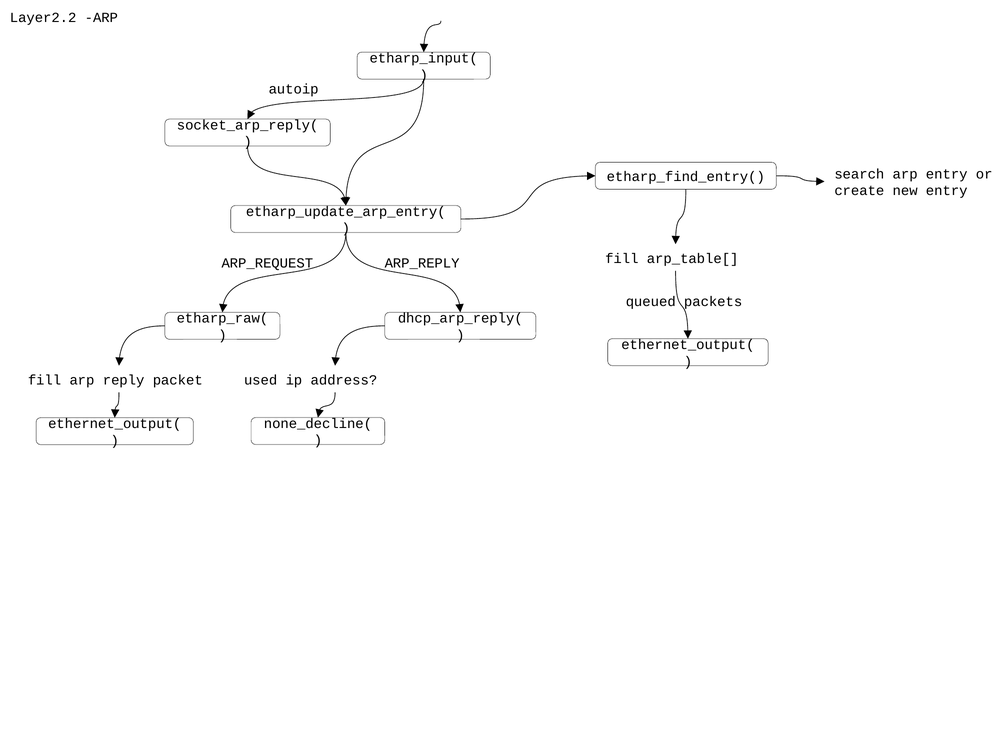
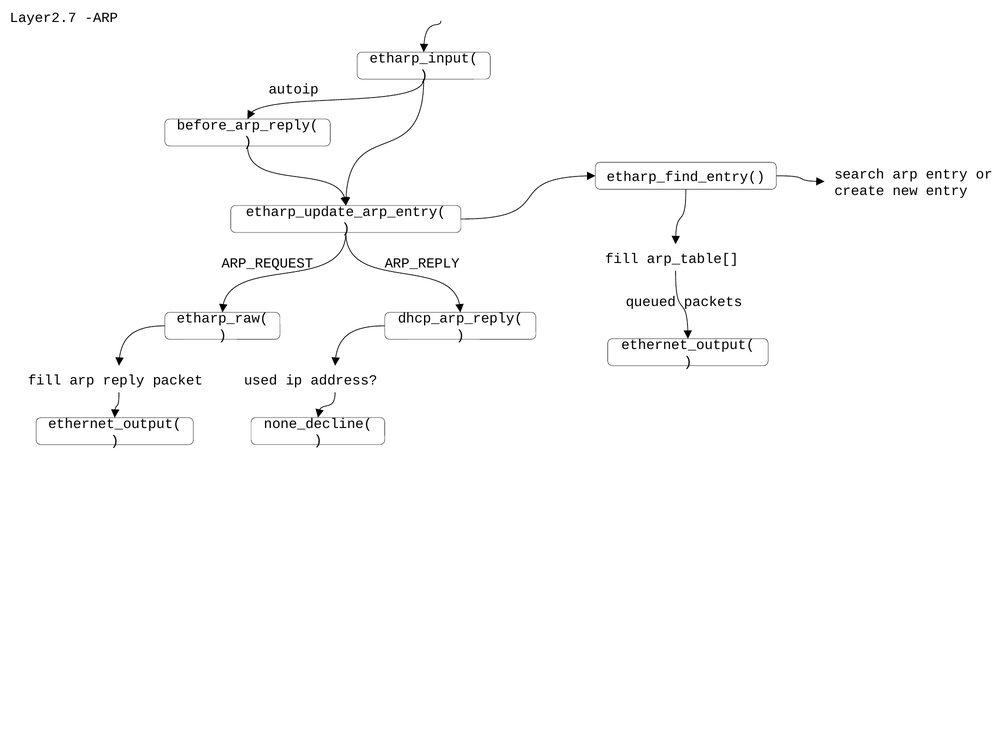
Layer2.2: Layer2.2 -> Layer2.7
socket_arp_reply(: socket_arp_reply( -> before_arp_reply(
